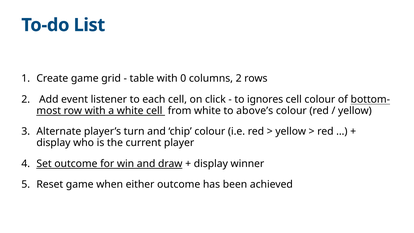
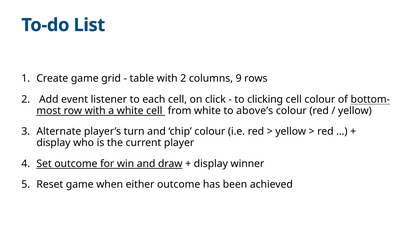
with 0: 0 -> 2
columns 2: 2 -> 9
ignores: ignores -> clicking
